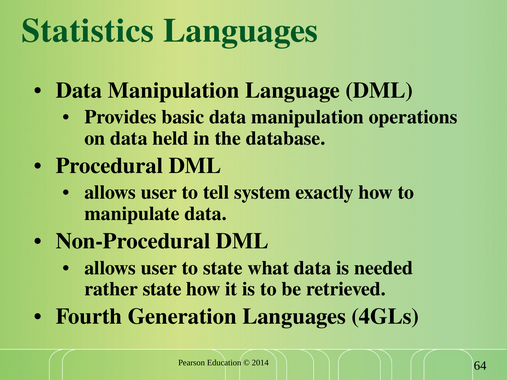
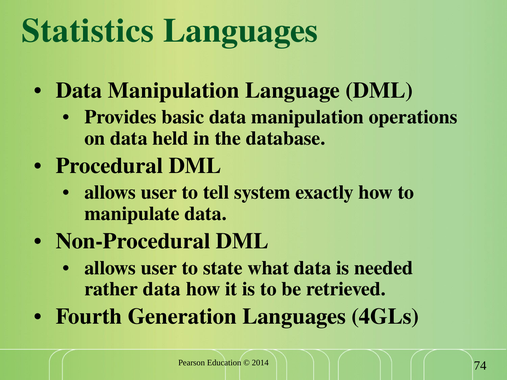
rather state: state -> data
64: 64 -> 74
